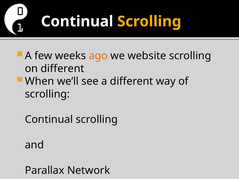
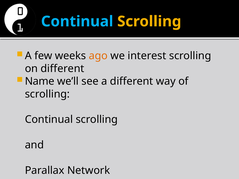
Continual at (77, 21) colour: white -> light blue
website: website -> interest
When: When -> Name
